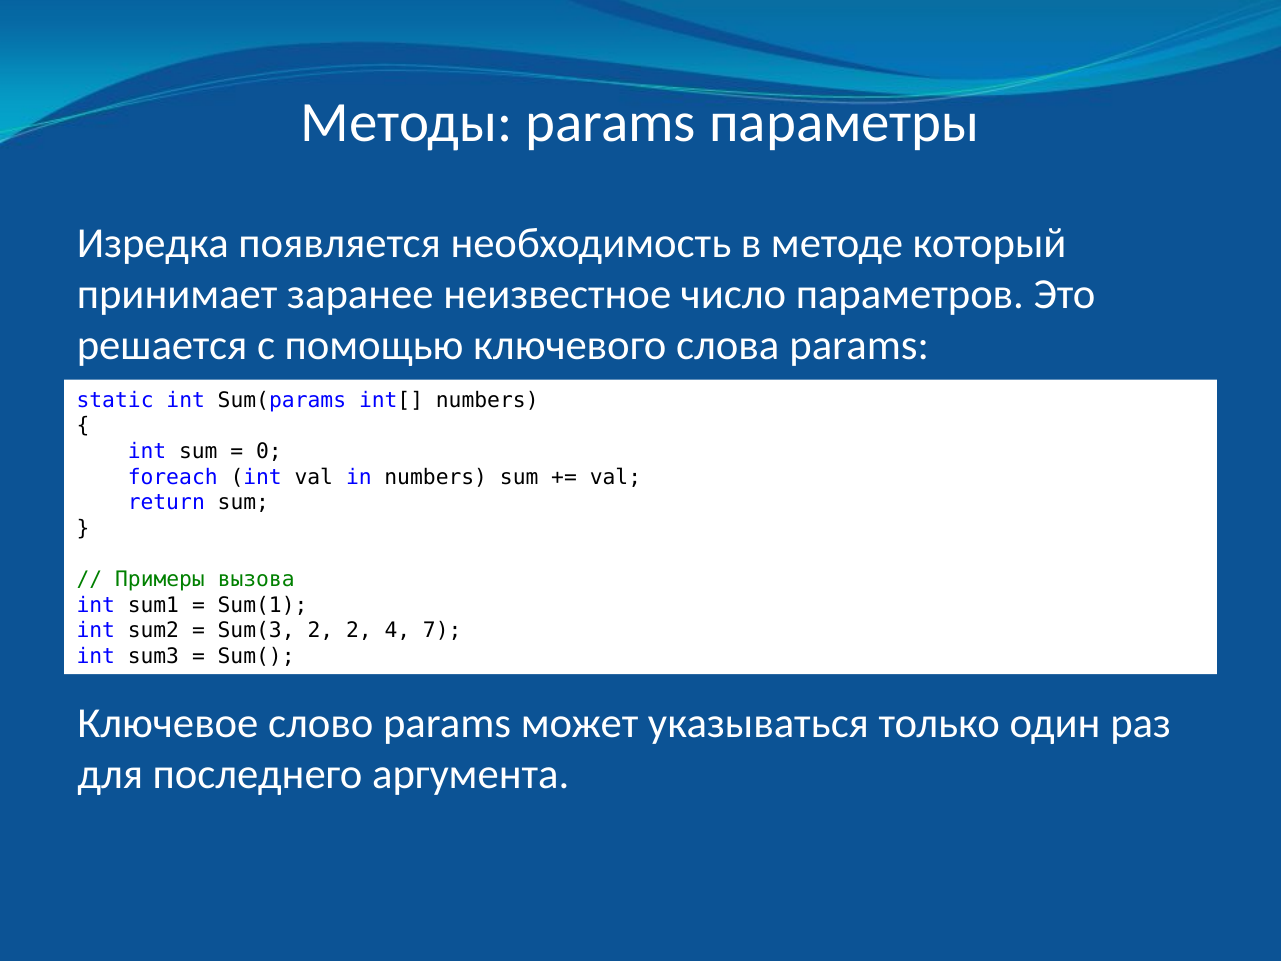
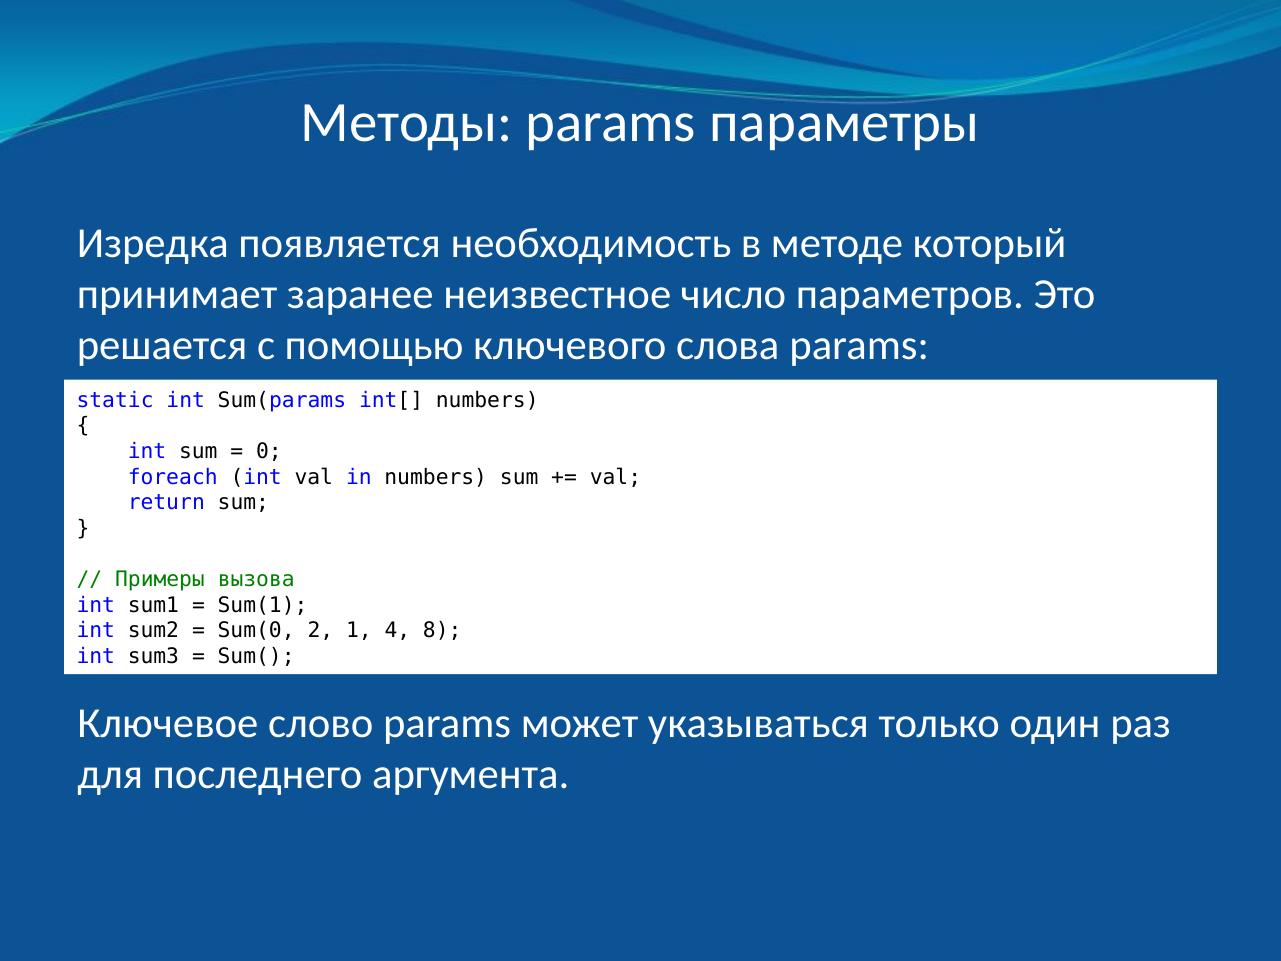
Sum(3: Sum(3 -> Sum(0
2 2: 2 -> 1
7: 7 -> 8
